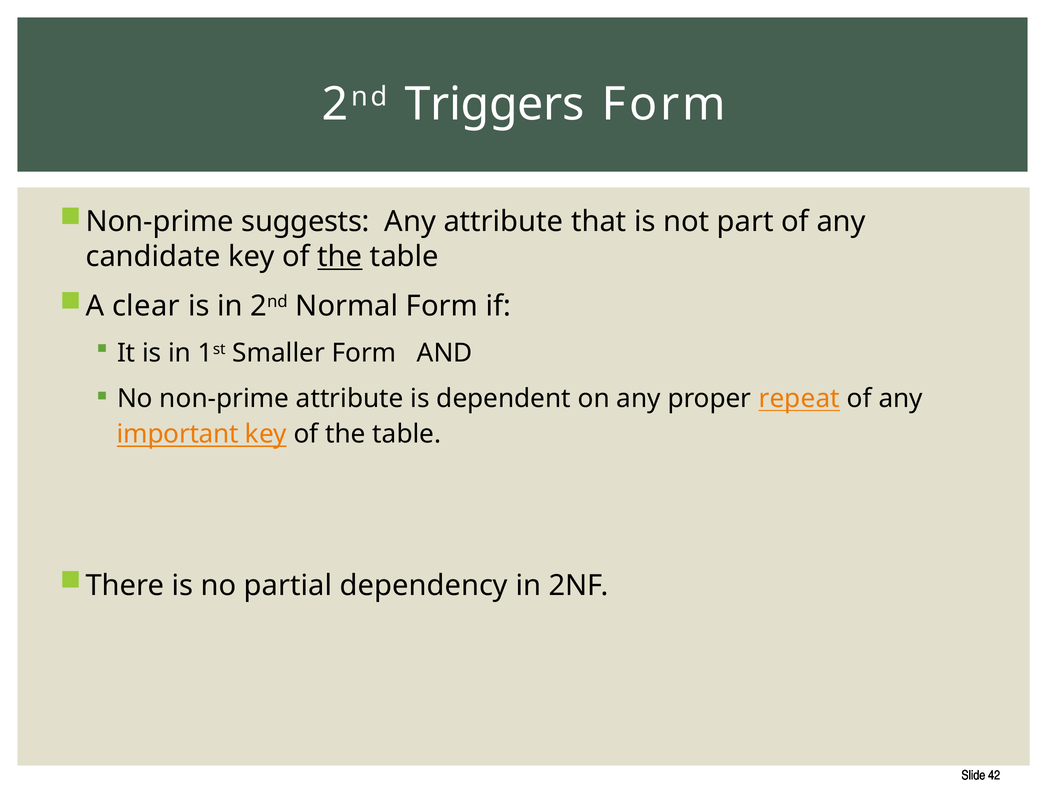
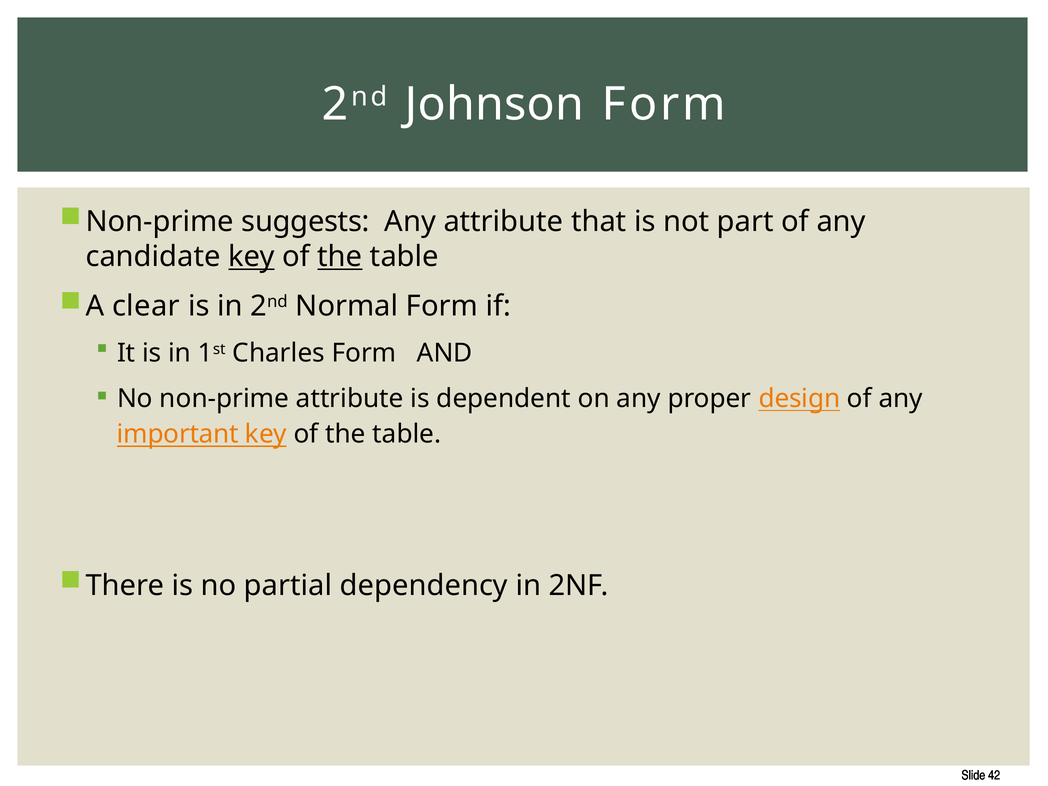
Triggers: Triggers -> Johnson
key at (251, 257) underline: none -> present
Smaller: Smaller -> Charles
repeat: repeat -> design
